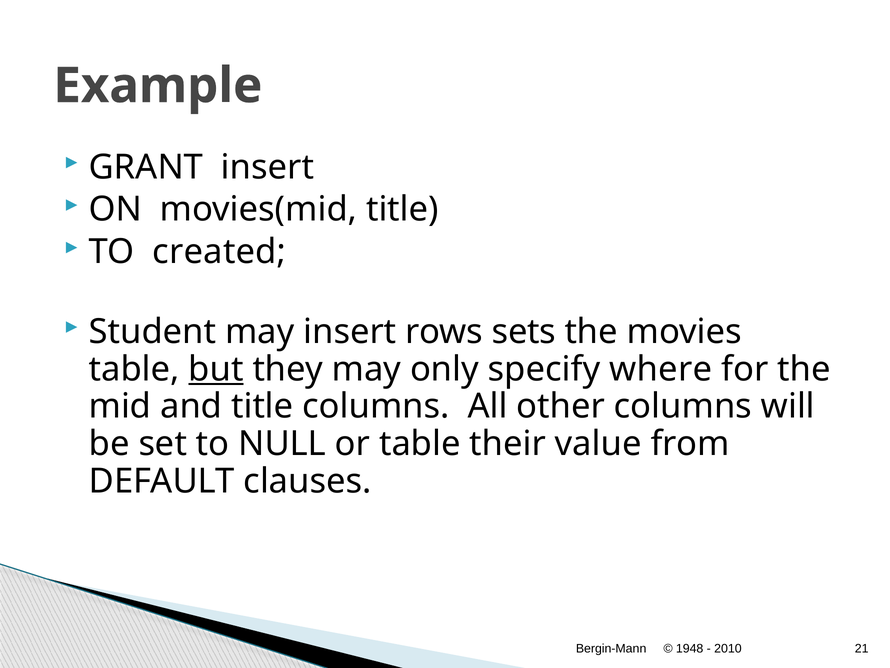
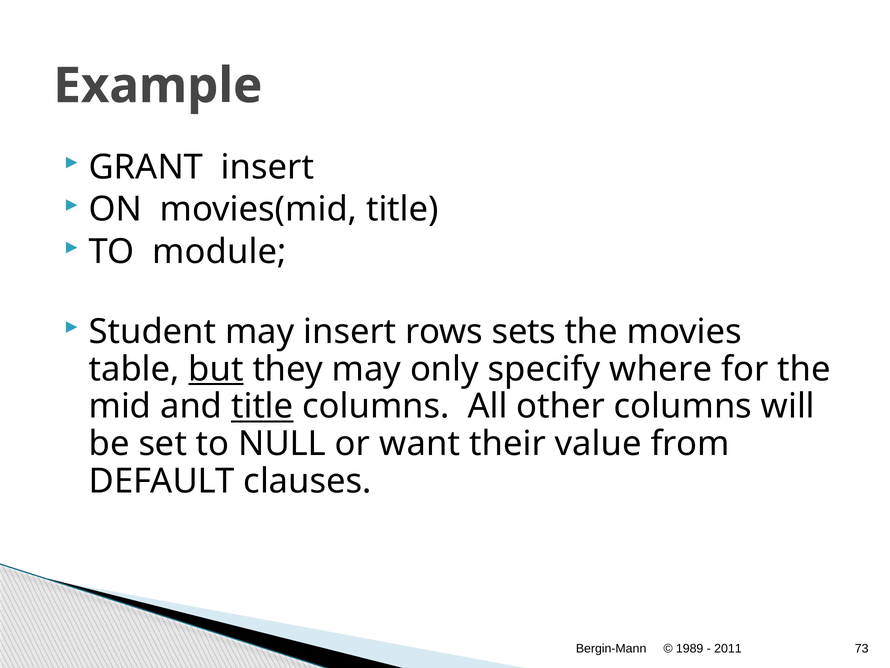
created: created -> module
title at (262, 406) underline: none -> present
or table: table -> want
21: 21 -> 73
1948: 1948 -> 1989
2010: 2010 -> 2011
